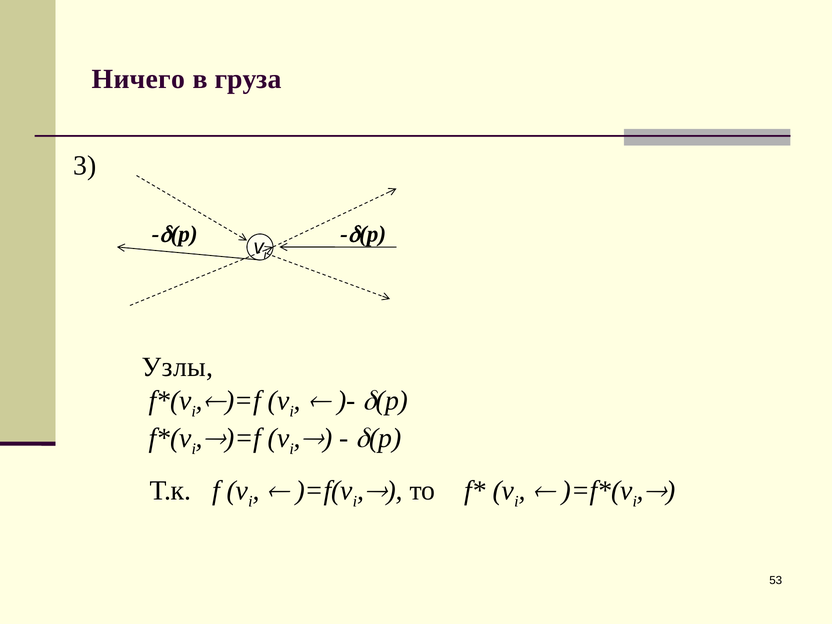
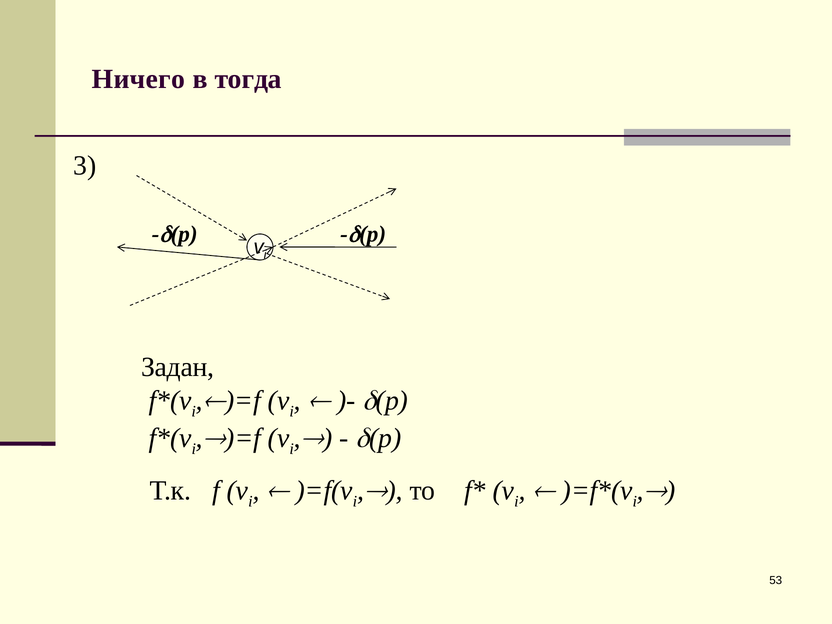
груза: груза -> тогда
Узлы: Узлы -> Задан
